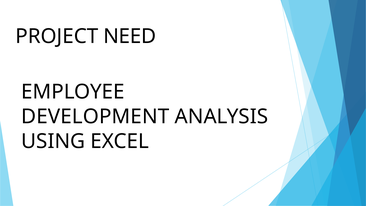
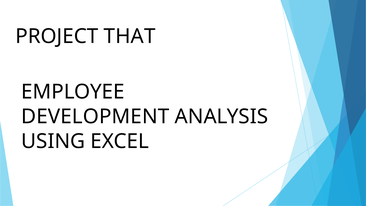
NEED: NEED -> THAT
